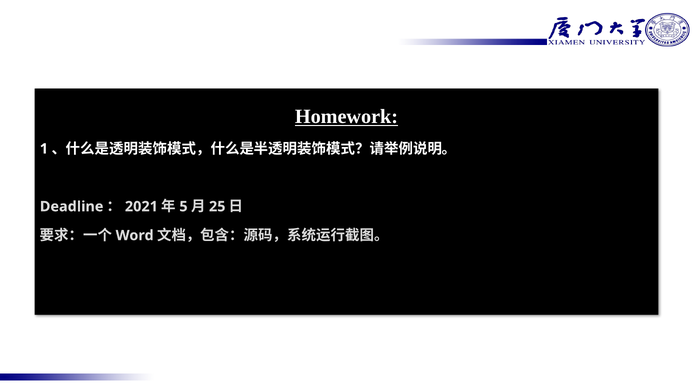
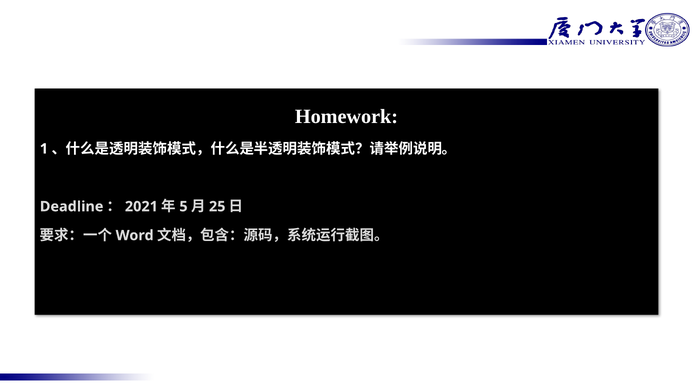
Homework underline: present -> none
